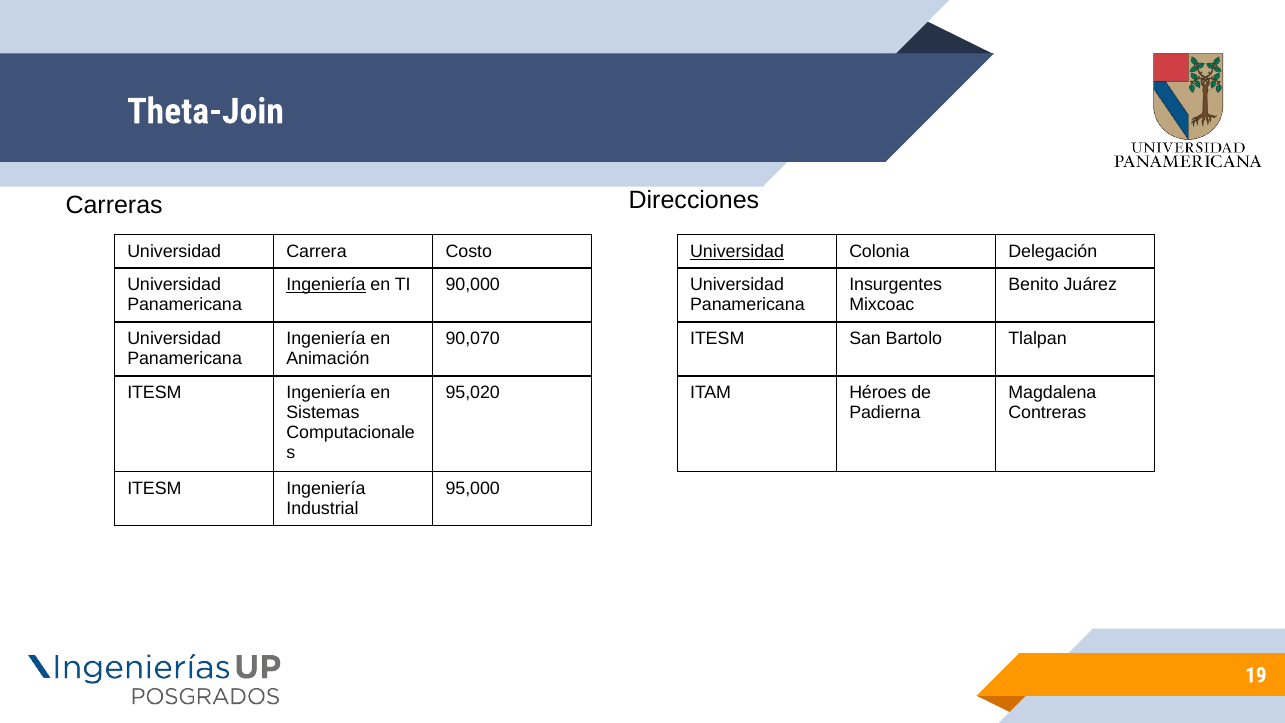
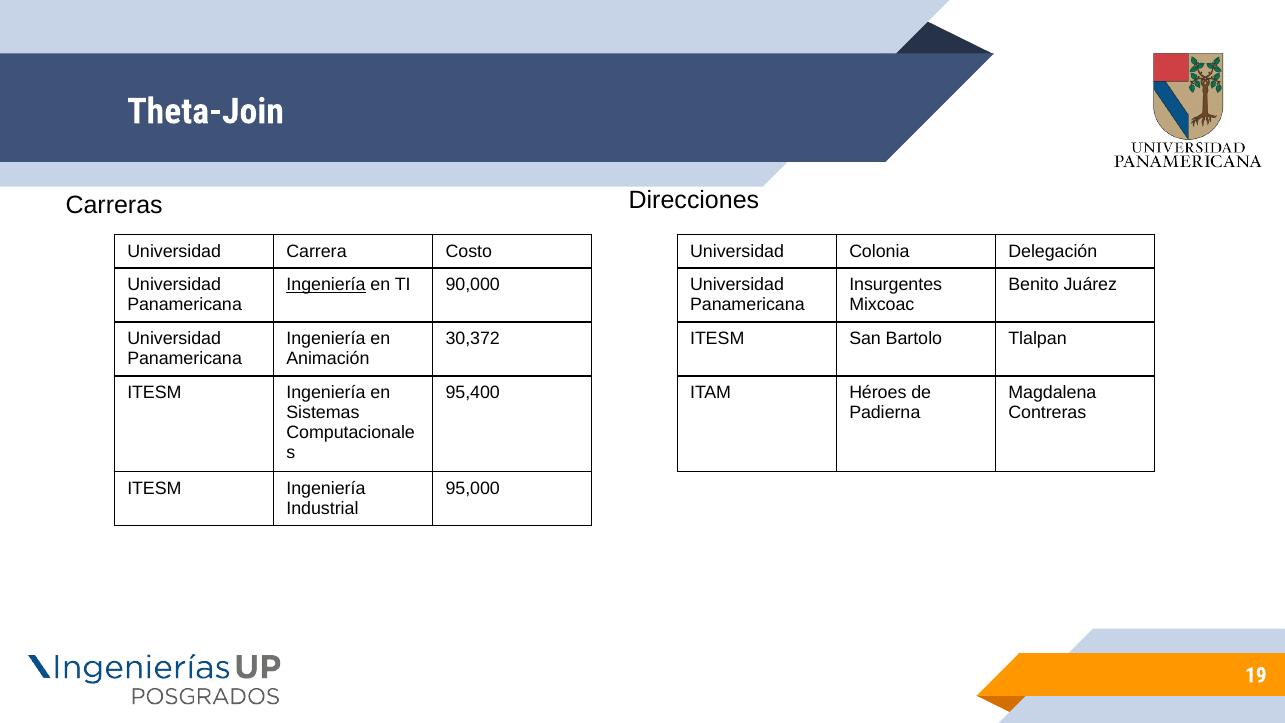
Universidad at (737, 251) underline: present -> none
90,070: 90,070 -> 30,372
95,020: 95,020 -> 95,400
